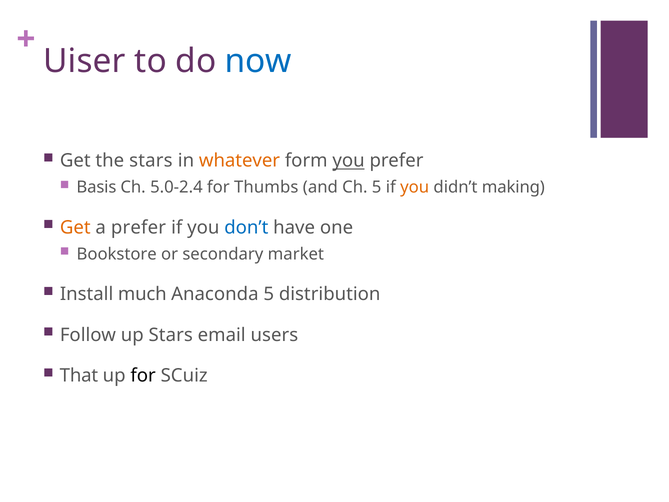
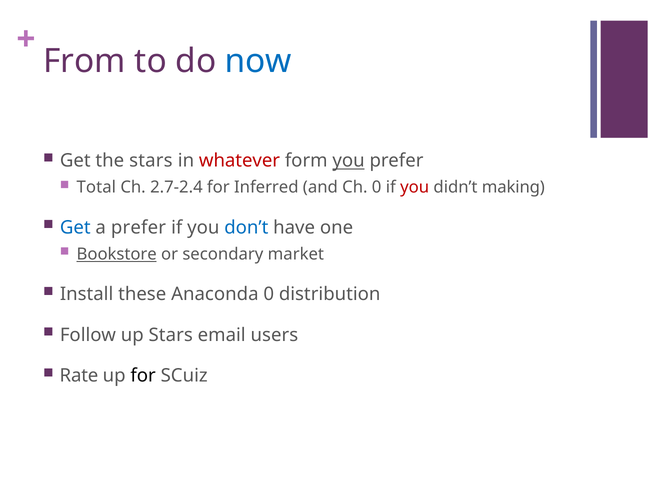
Uiser: Uiser -> From
whatever colour: orange -> red
Basis: Basis -> Total
5.0-2.4: 5.0-2.4 -> 2.7-2.4
Thumbs: Thumbs -> Inferred
Ch 5: 5 -> 0
you at (415, 187) colour: orange -> red
Get at (75, 227) colour: orange -> blue
Bookstore underline: none -> present
much: much -> these
Anaconda 5: 5 -> 0
That: That -> Rate
